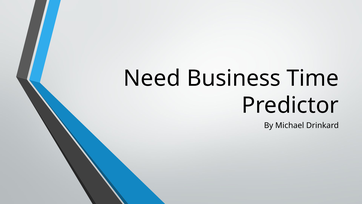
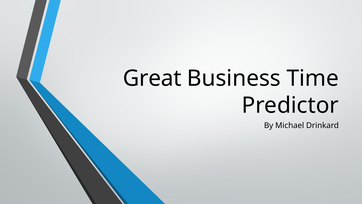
Need: Need -> Great
